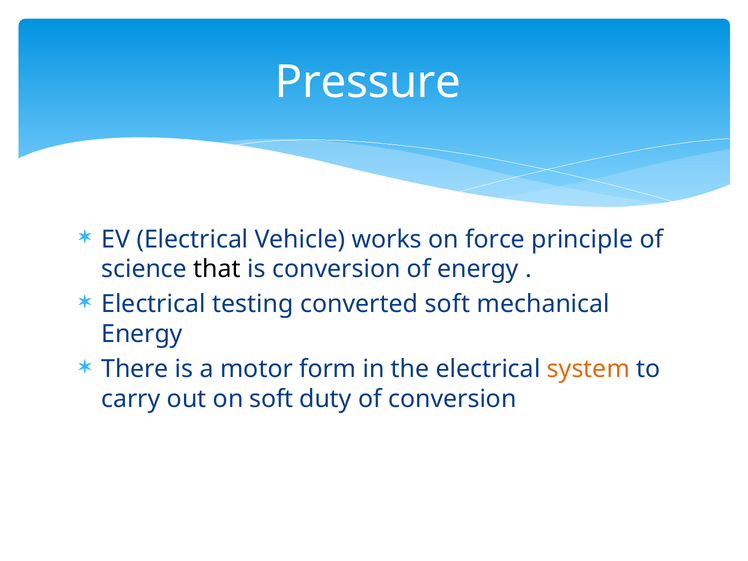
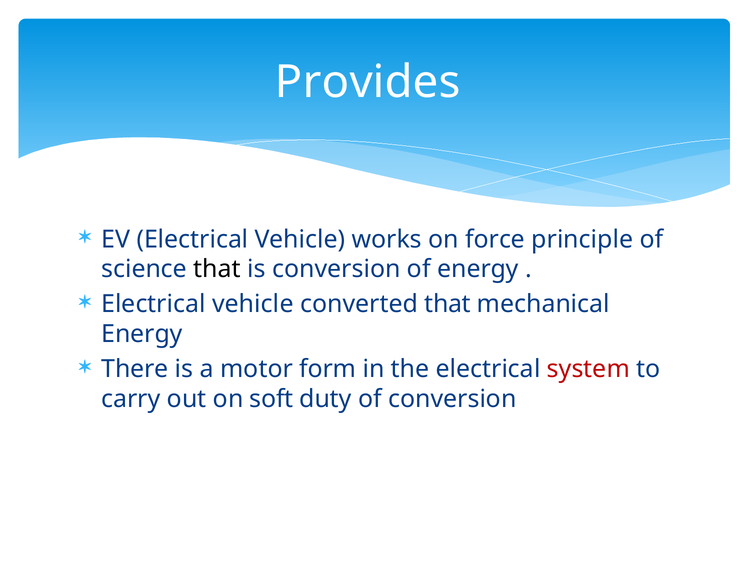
Pressure: Pressure -> Provides
testing at (253, 304): testing -> vehicle
converted soft: soft -> that
system colour: orange -> red
